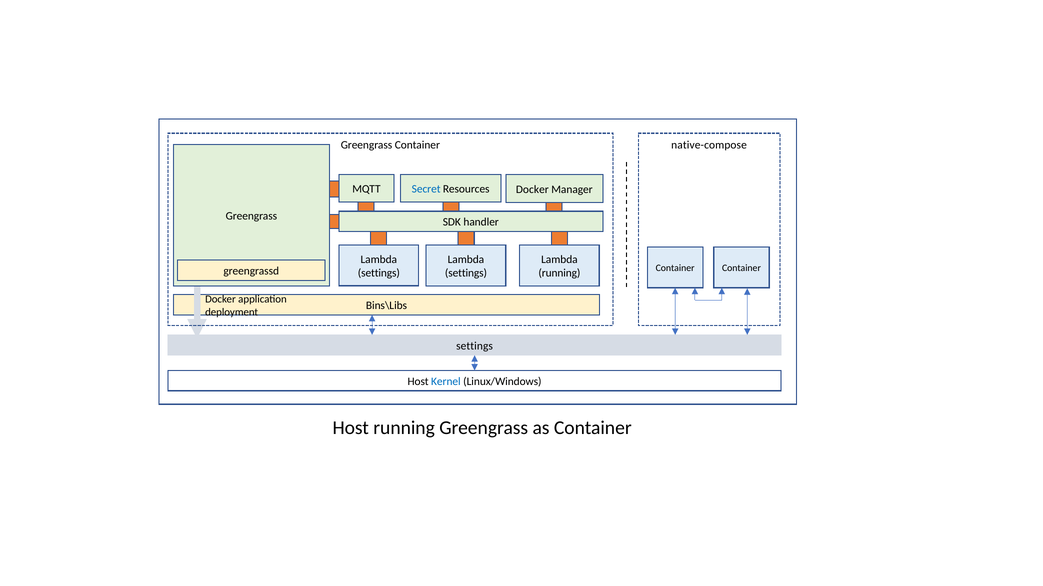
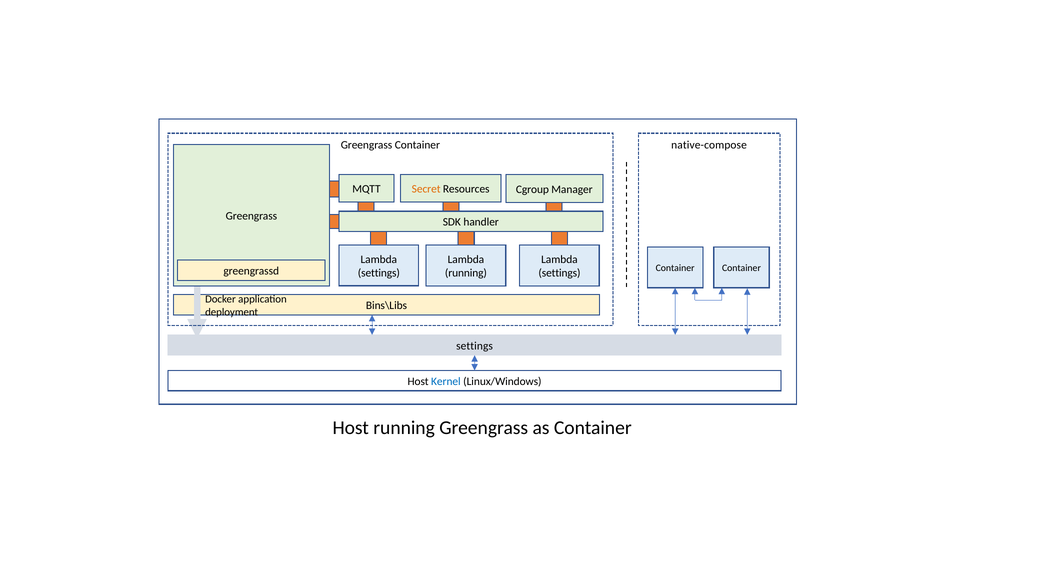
Secret colour: blue -> orange
Resources Docker: Docker -> Cgroup
settings at (466, 273): settings -> running
running at (559, 273): running -> settings
